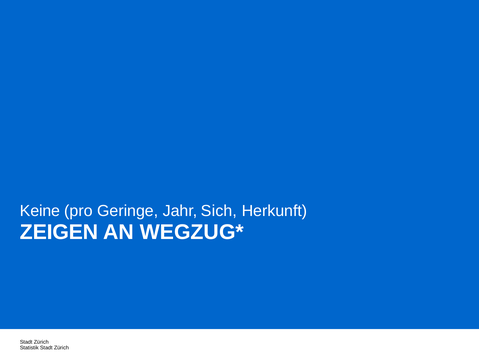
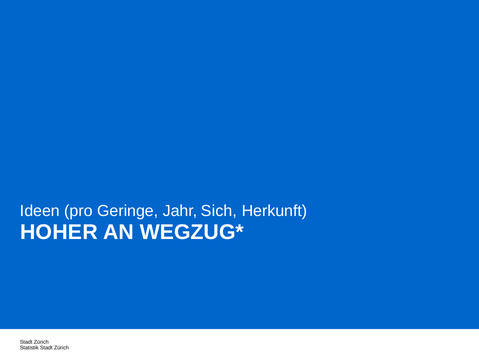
Keine: Keine -> Ideen
ZEIGEN: ZEIGEN -> HOHER
